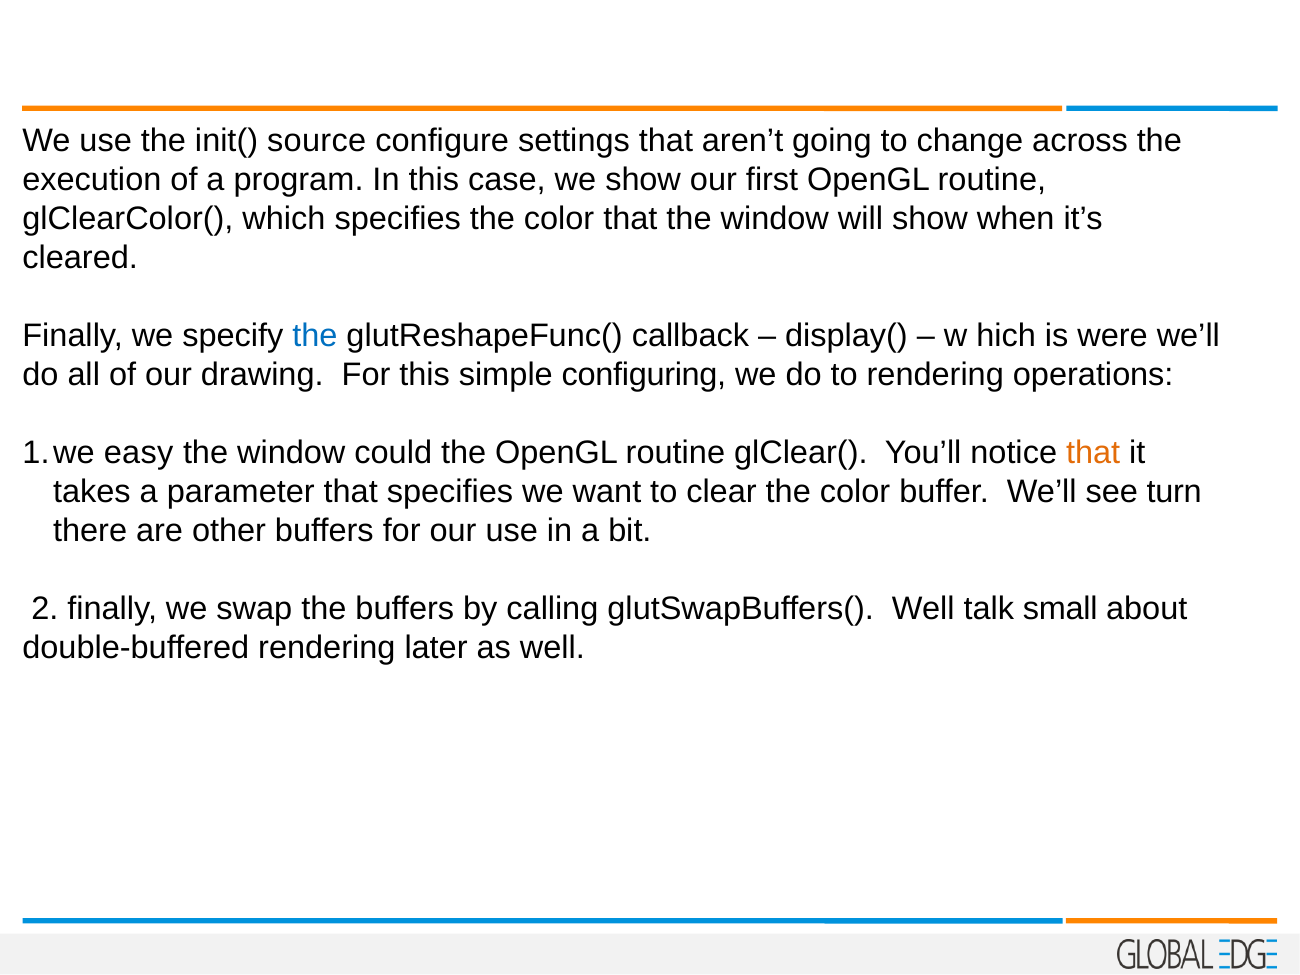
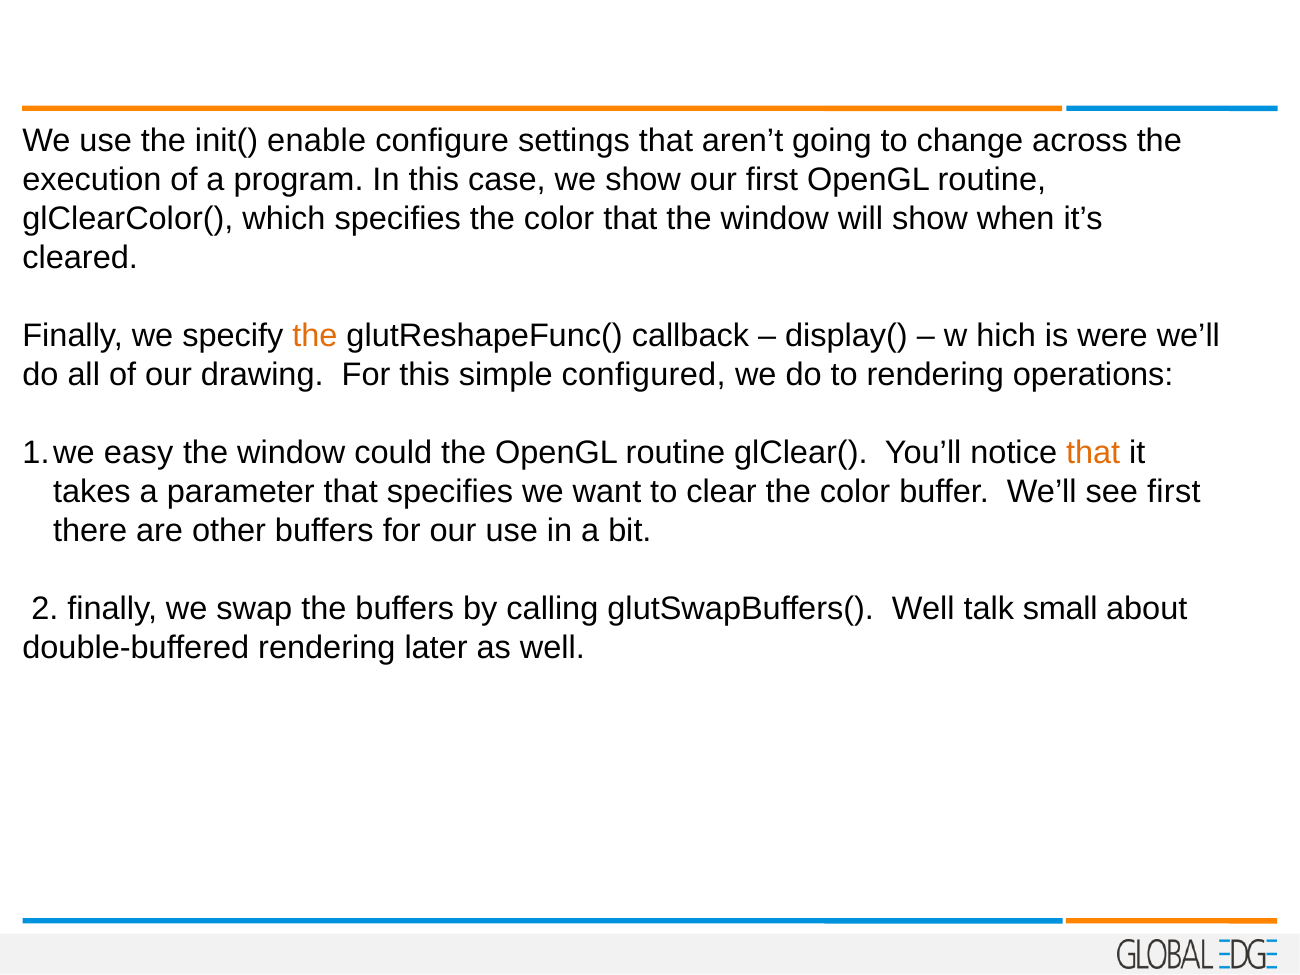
source: source -> enable
the at (315, 336) colour: blue -> orange
configuring: configuring -> configured
see turn: turn -> first
